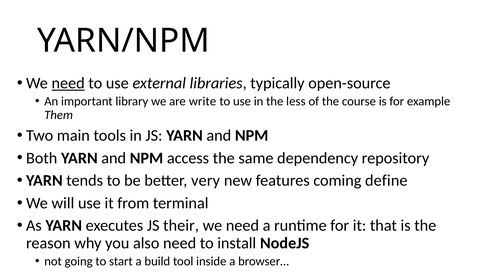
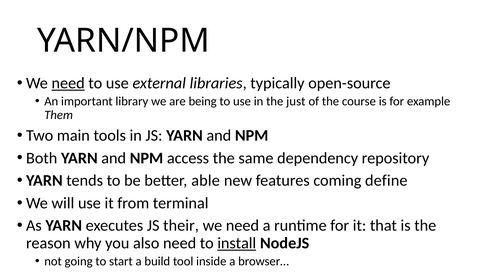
write: write -> being
less: less -> just
very: very -> able
install underline: none -> present
